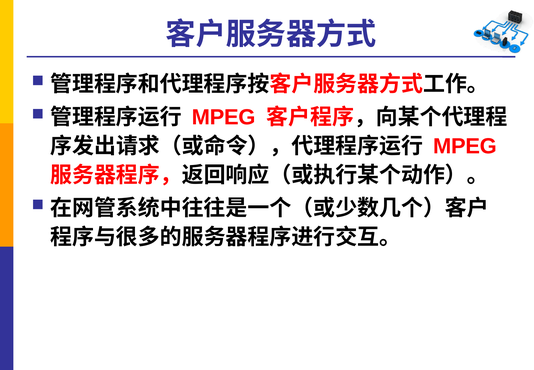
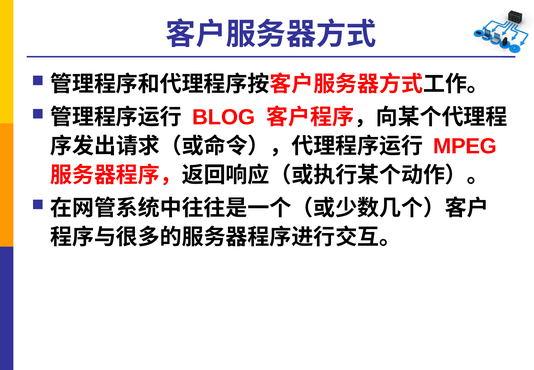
MPEG at (224, 117): MPEG -> BLOG
